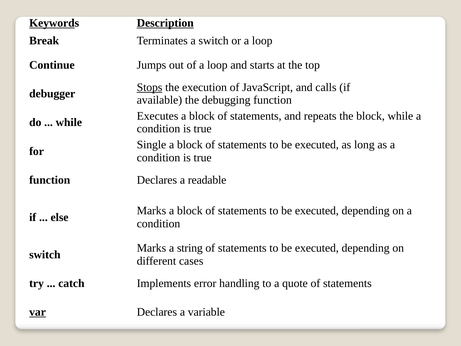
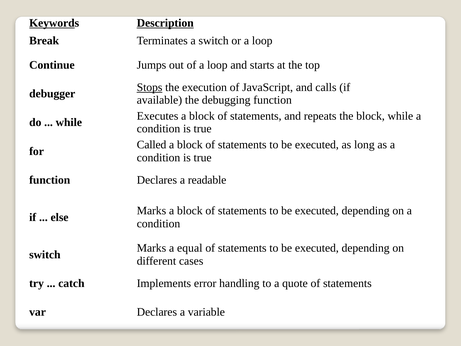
Single: Single -> Called
string: string -> equal
var underline: present -> none
